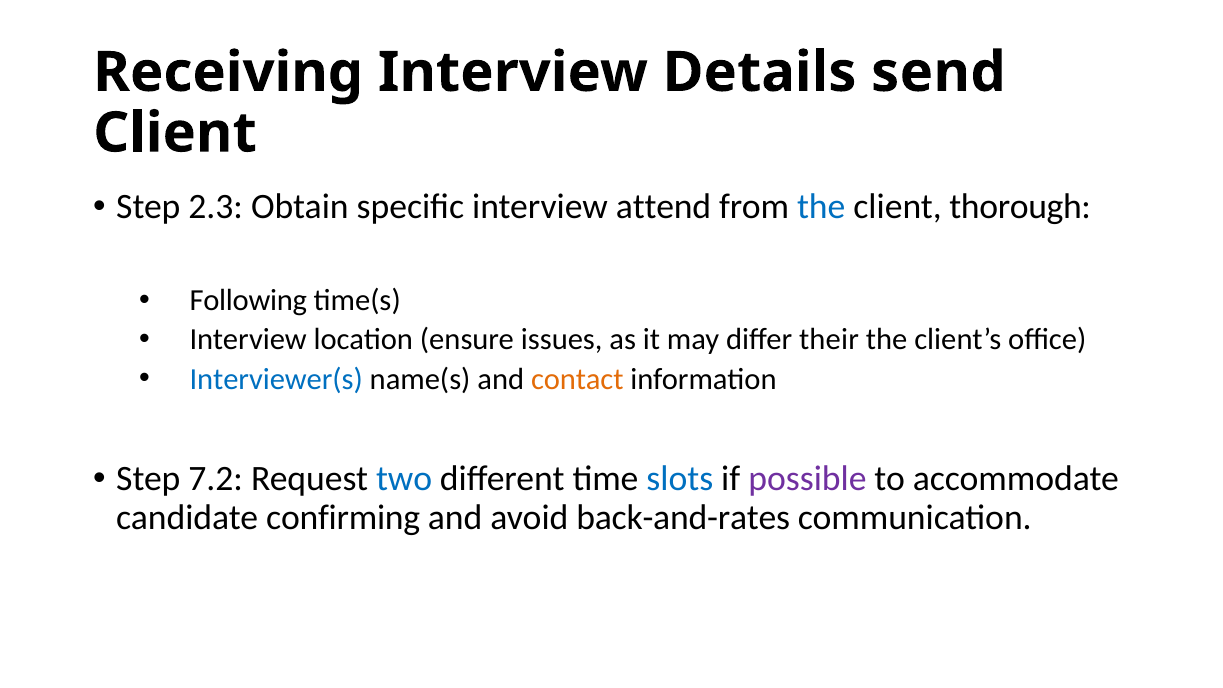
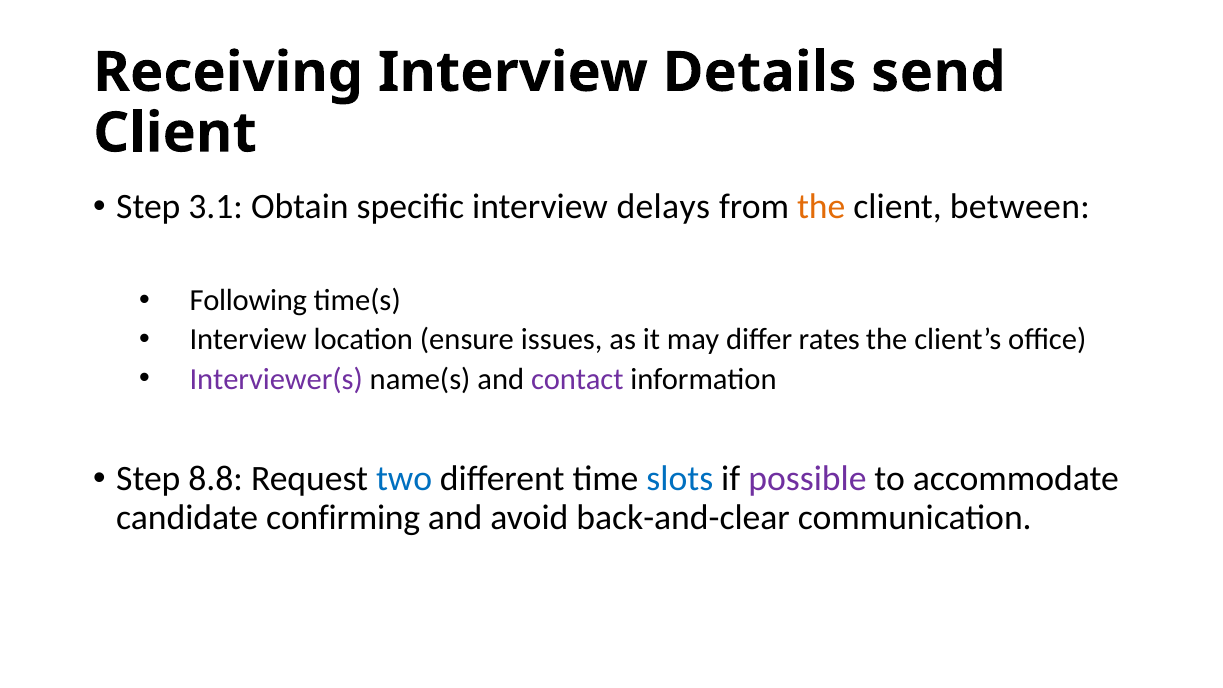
2.3: 2.3 -> 3.1
attend: attend -> delays
the at (821, 207) colour: blue -> orange
thorough: thorough -> between
their: their -> rates
Interviewer(s colour: blue -> purple
contact colour: orange -> purple
7.2: 7.2 -> 8.8
back-and-rates: back-and-rates -> back-and-clear
